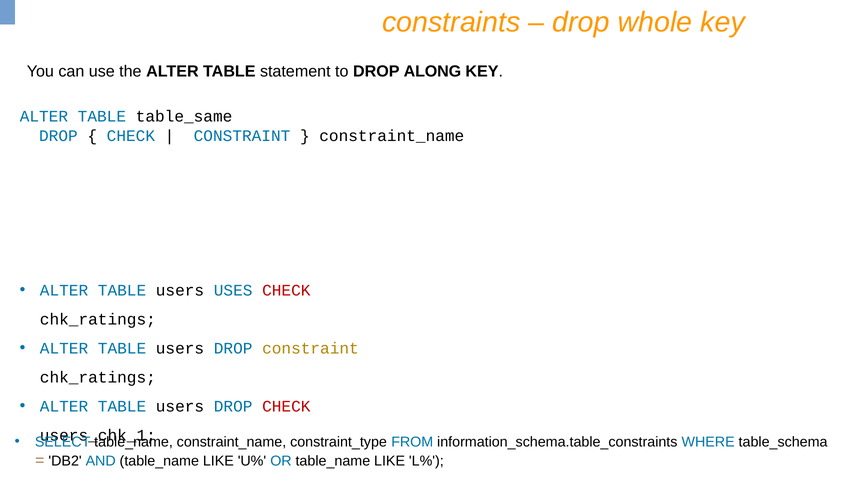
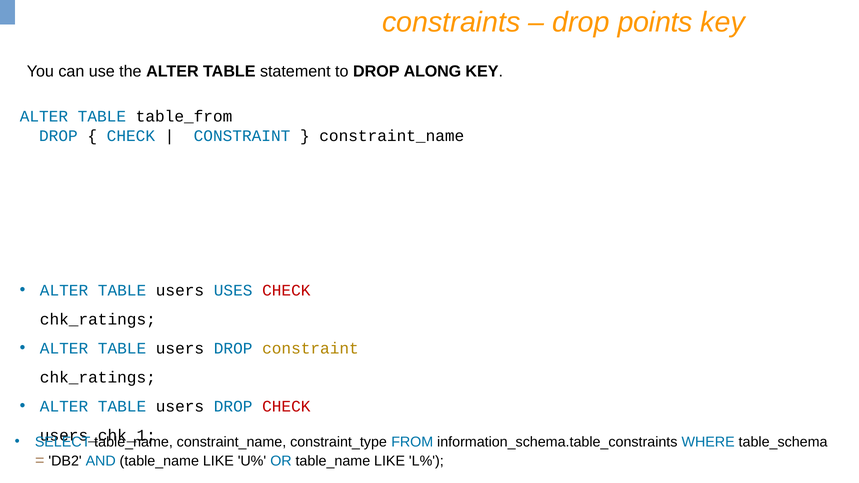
whole: whole -> points
table_same: table_same -> table_from
